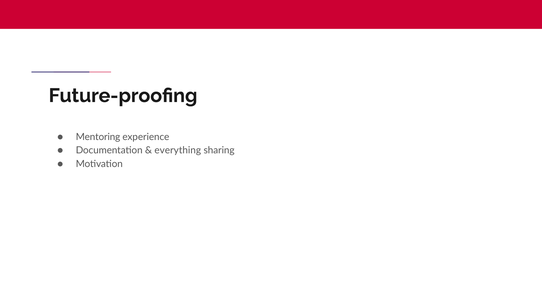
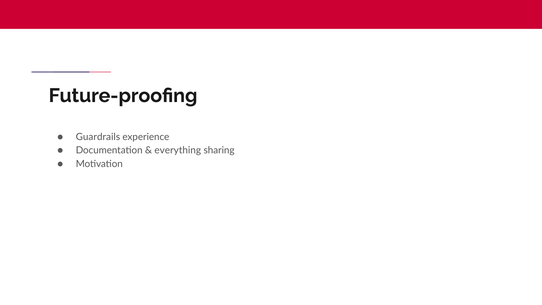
Mentoring: Mentoring -> Guardrails
